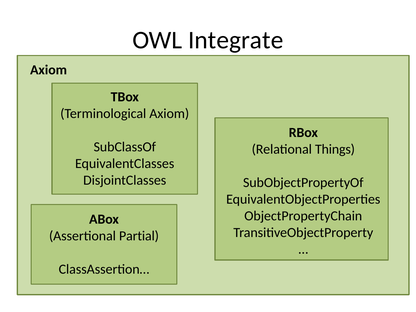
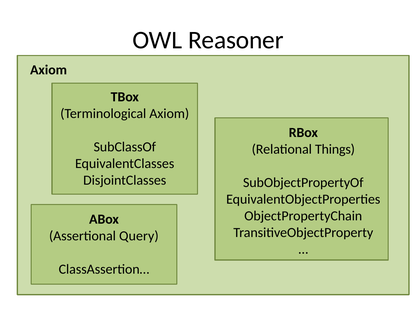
Integrate: Integrate -> Reasoner
Partial: Partial -> Query
